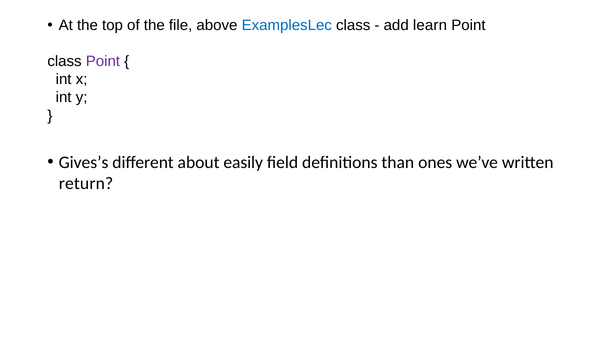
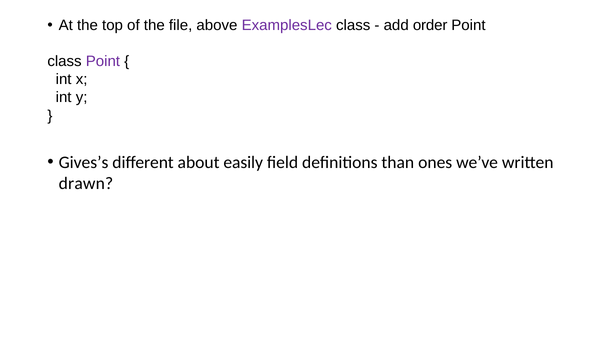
ExamplesLec colour: blue -> purple
learn: learn -> order
return: return -> drawn
